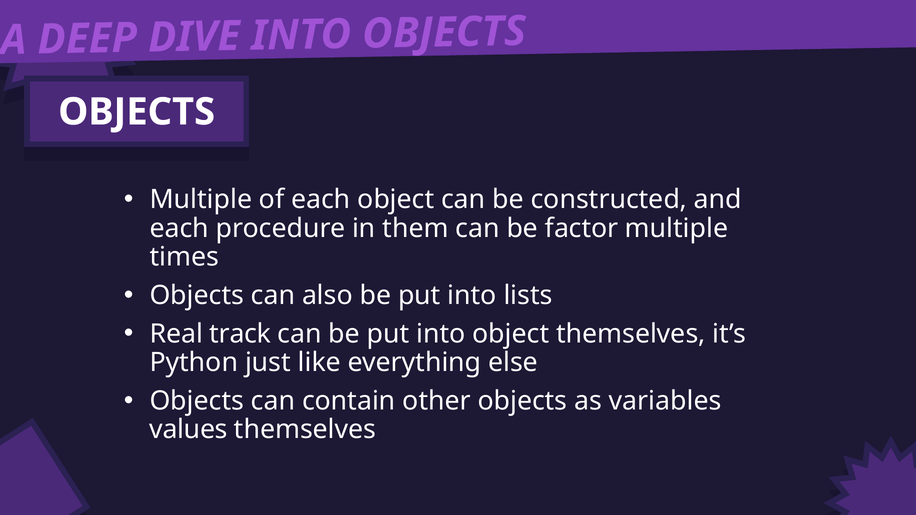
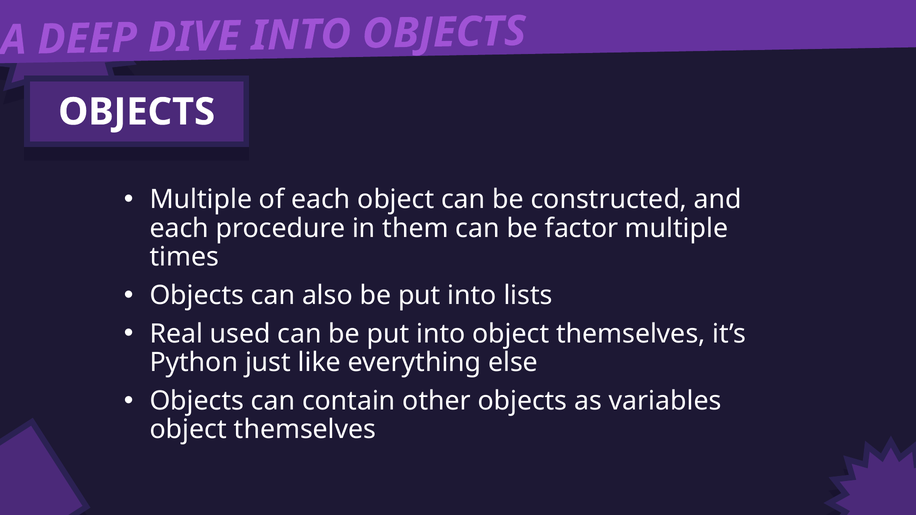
track: track -> used
values at (188, 430): values -> object
